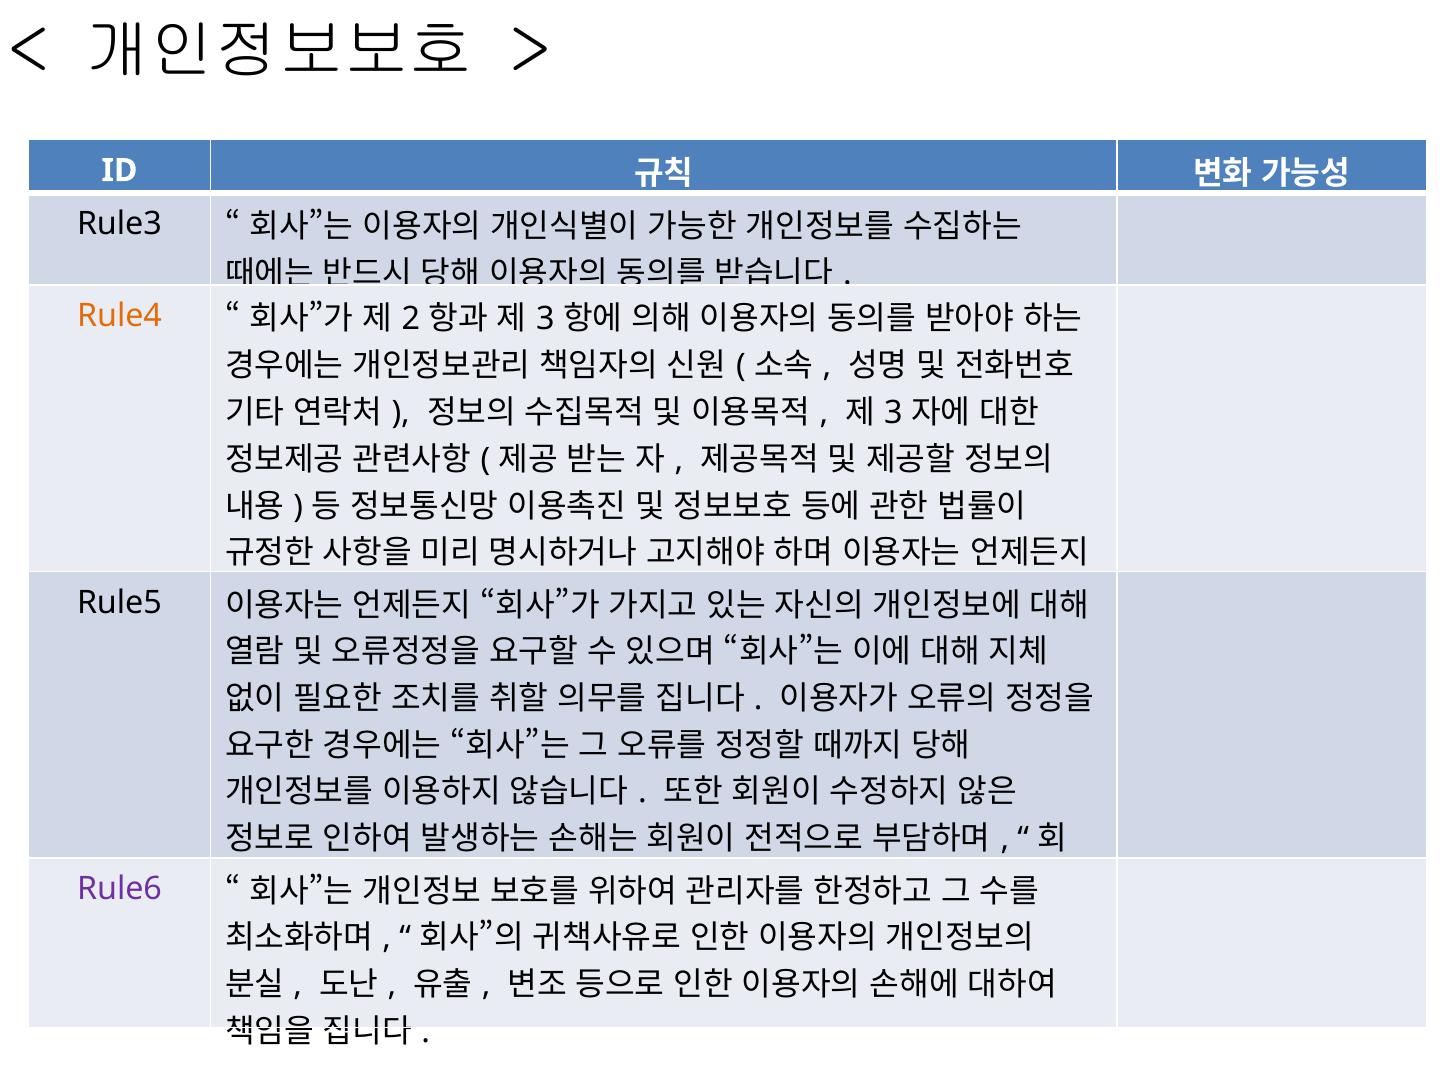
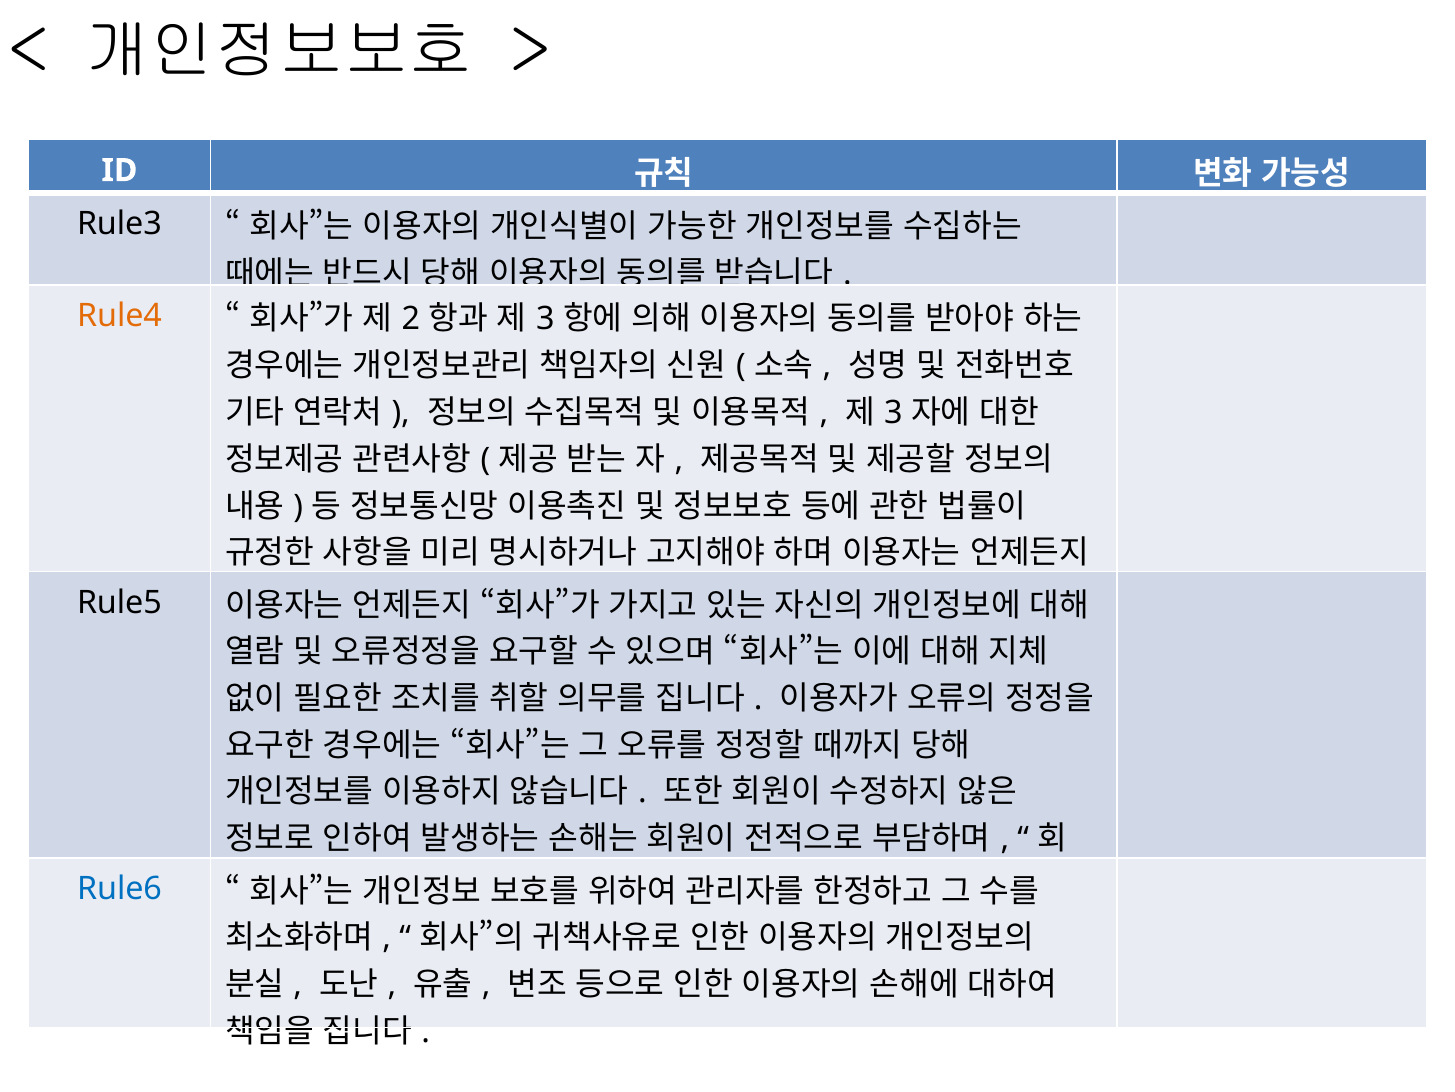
Rule6 colour: purple -> blue
